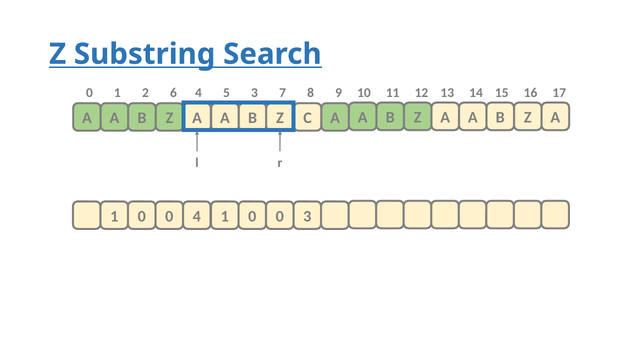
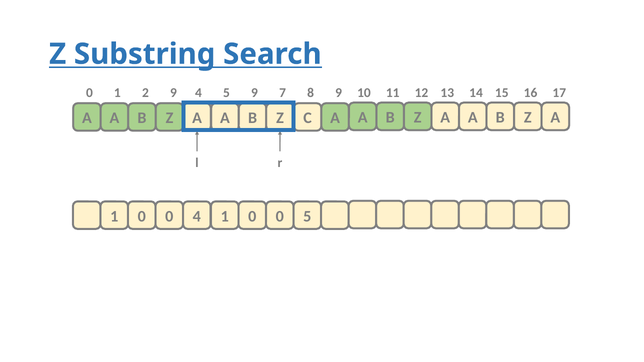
2 6: 6 -> 9
5 3: 3 -> 9
0 3: 3 -> 5
